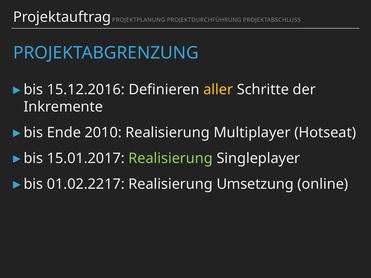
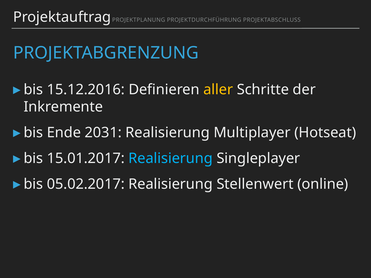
2010: 2010 -> 2031
Realisierung at (171, 158) colour: light green -> light blue
01.02.2217: 01.02.2217 -> 05.02.2017
Umsetzung: Umsetzung -> Stellenwert
